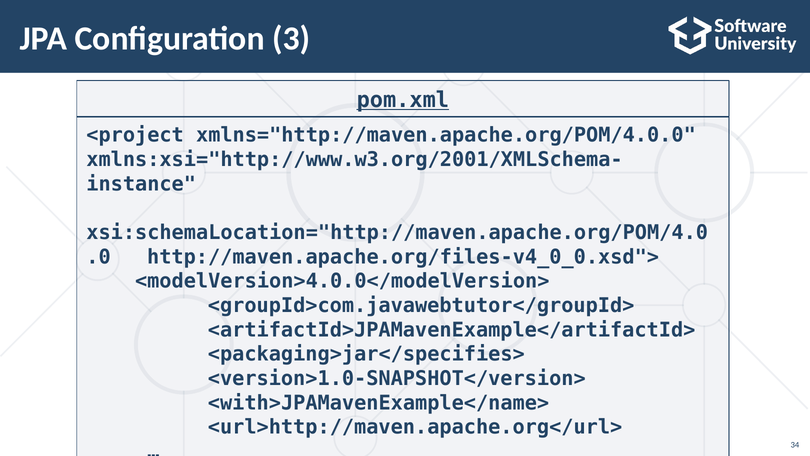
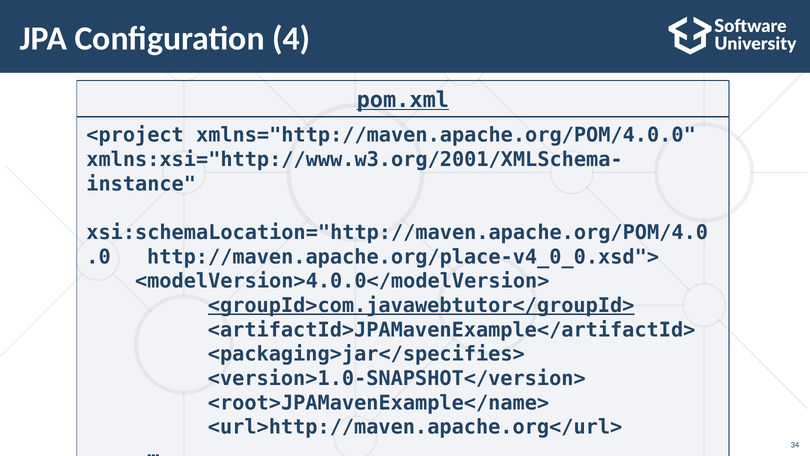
3: 3 -> 4
http://maven.apache.org/files-v4_0_0.xsd">: http://maven.apache.org/files-v4_0_0.xsd"> -> http://maven.apache.org/place-v4_0_0.xsd">
<groupId>com.javawebtutor</groupId> underline: none -> present
<with>JPAMavenExample</name>: <with>JPAMavenExample</name> -> <root>JPAMavenExample</name>
